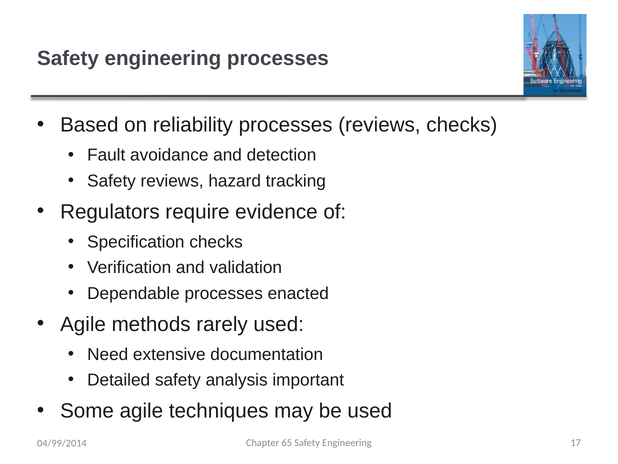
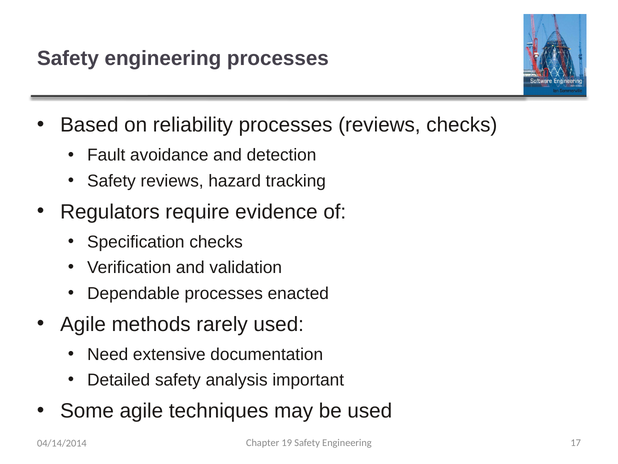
65: 65 -> 19
04/99/2014: 04/99/2014 -> 04/14/2014
